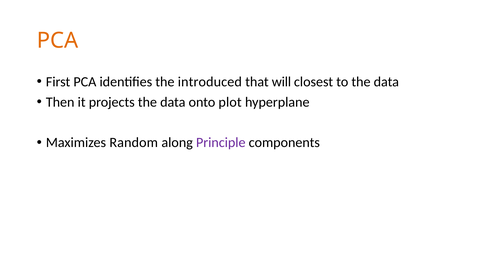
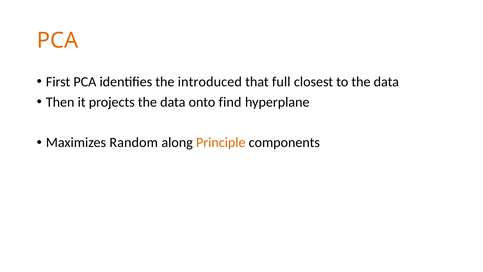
will: will -> full
plot: plot -> find
Principle colour: purple -> orange
